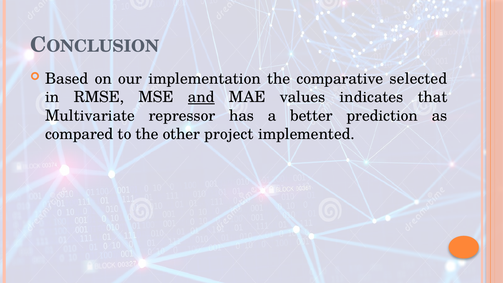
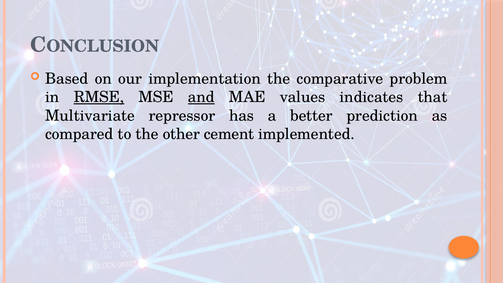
selected: selected -> problem
RMSE underline: none -> present
project: project -> cement
